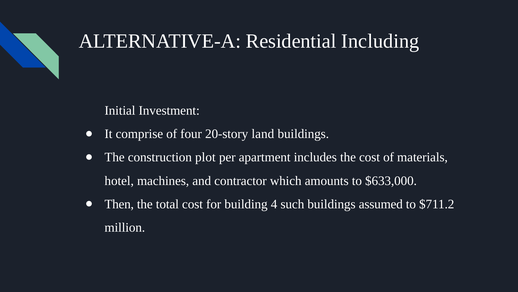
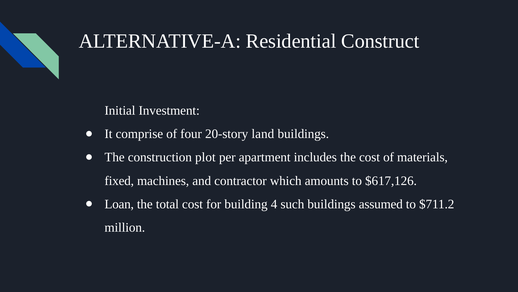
Including: Including -> Construct
hotel: hotel -> fixed
$633,000: $633,000 -> $617,126
Then: Then -> Loan
